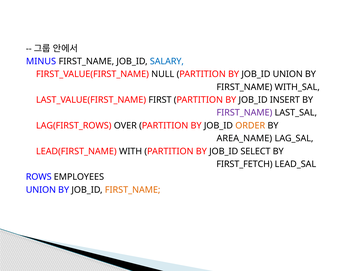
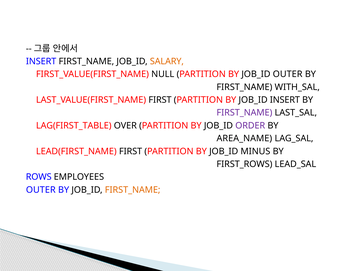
MINUS at (41, 61): MINUS -> INSERT
SALARY colour: blue -> orange
JOB_ID UNION: UNION -> OUTER
LAG(FIRST_ROWS: LAG(FIRST_ROWS -> LAG(FIRST_TABLE
ORDER colour: orange -> purple
LEAD(FIRST_NAME WITH: WITH -> FIRST
SELECT: SELECT -> MINUS
FIRST_FETCH: FIRST_FETCH -> FIRST_ROWS
UNION at (41, 190): UNION -> OUTER
